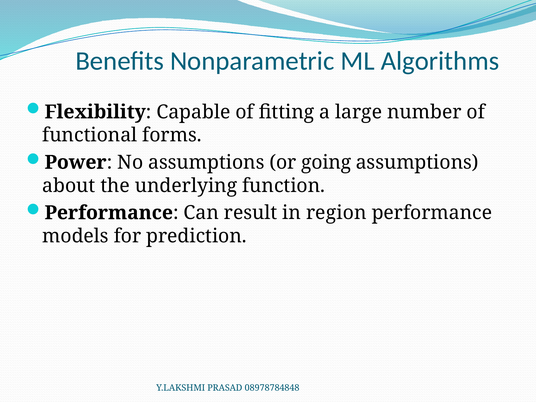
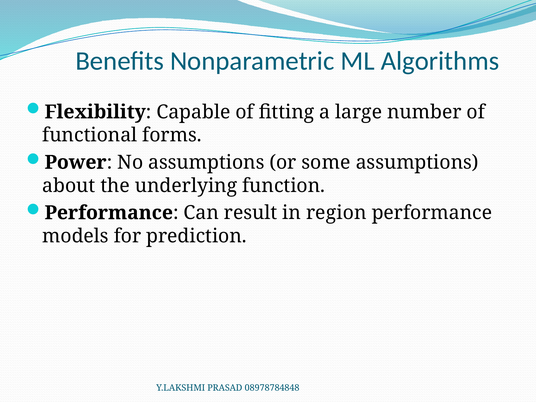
going: going -> some
